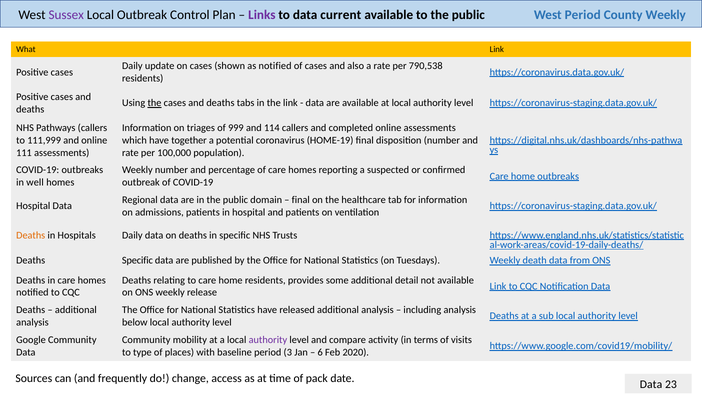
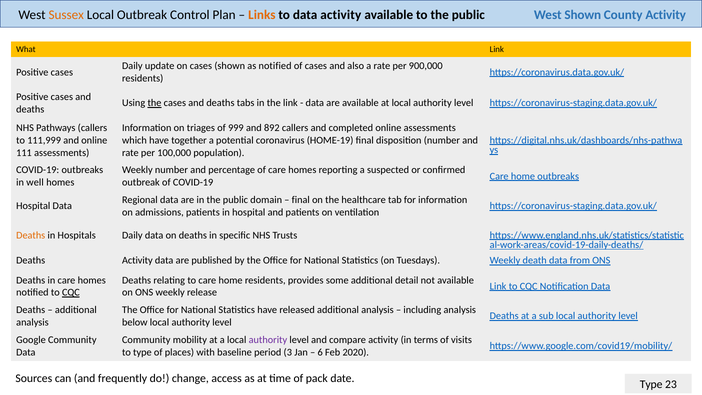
West Period: Period -> Shown
County Weekly: Weekly -> Activity
Sussex colour: purple -> orange
Links colour: purple -> orange
data current: current -> activity
790,538: 790,538 -> 900,000
114: 114 -> 892
Deaths Specific: Specific -> Activity
CQC at (71, 292) underline: none -> present
Data at (651, 384): Data -> Type
